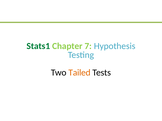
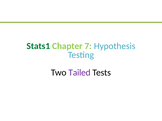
Tailed colour: orange -> purple
